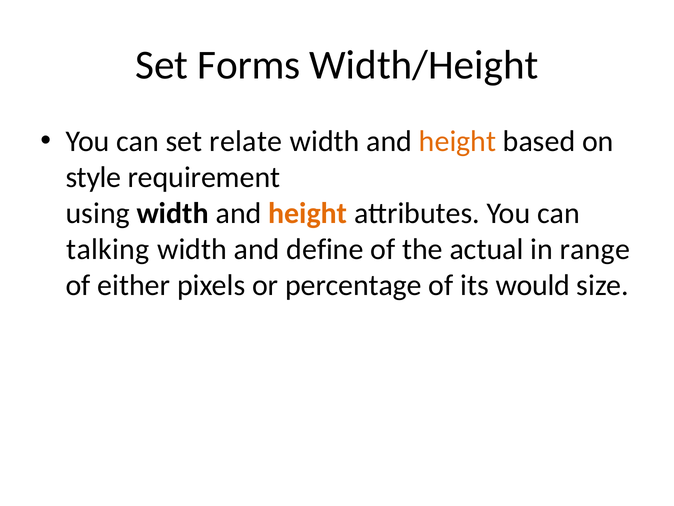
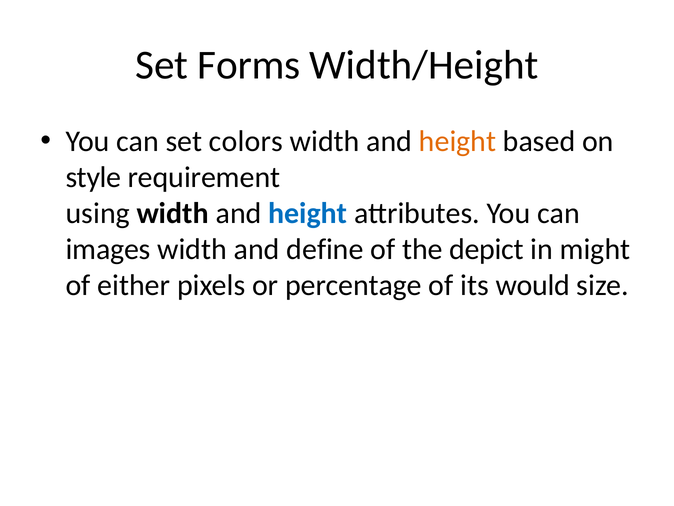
relate: relate -> colors
height at (308, 213) colour: orange -> blue
talking: talking -> images
actual: actual -> depict
range: range -> might
